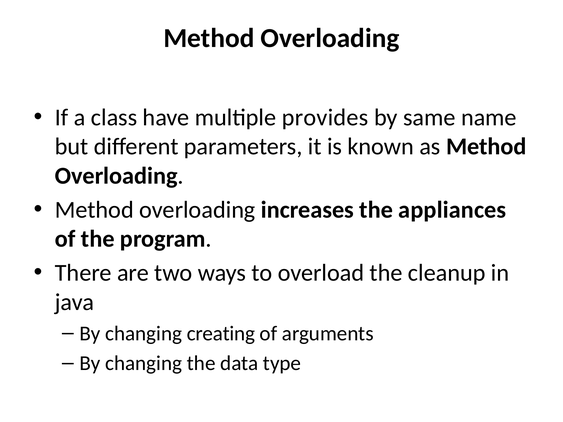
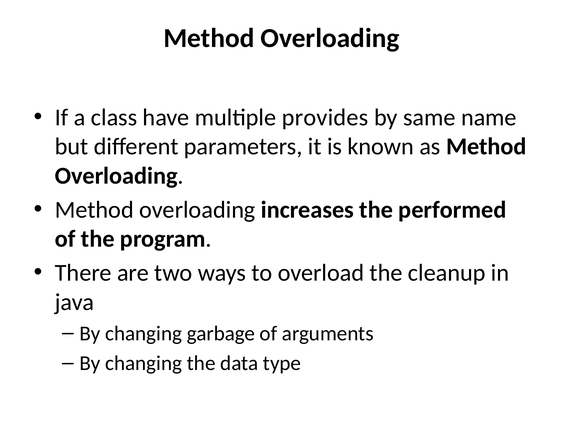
appliances: appliances -> performed
creating: creating -> garbage
